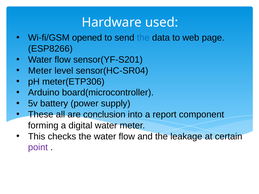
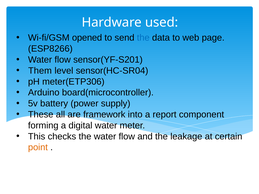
Meter at (40, 71): Meter -> Them
conclusion: conclusion -> framework
point colour: purple -> orange
